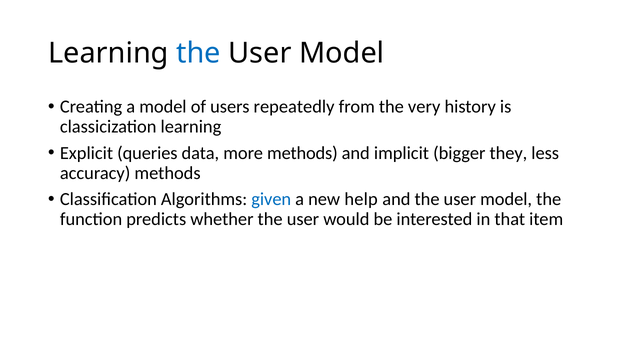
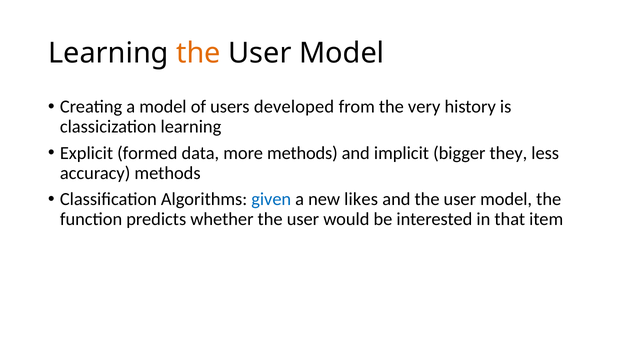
the at (199, 53) colour: blue -> orange
repeatedly: repeatedly -> developed
queries: queries -> formed
help: help -> likes
